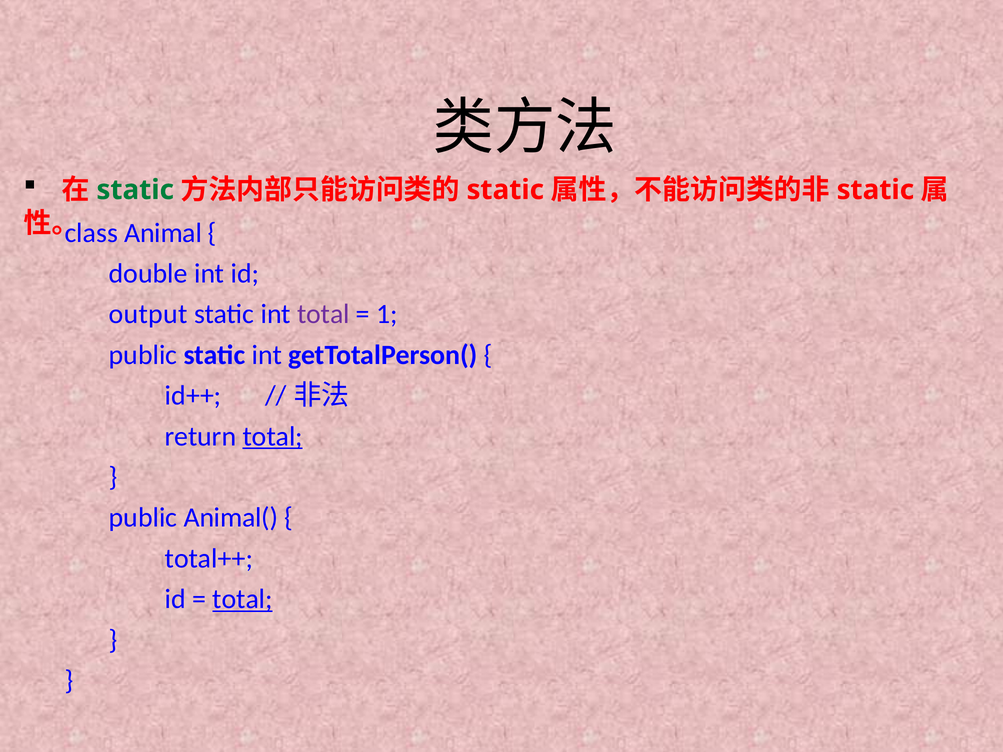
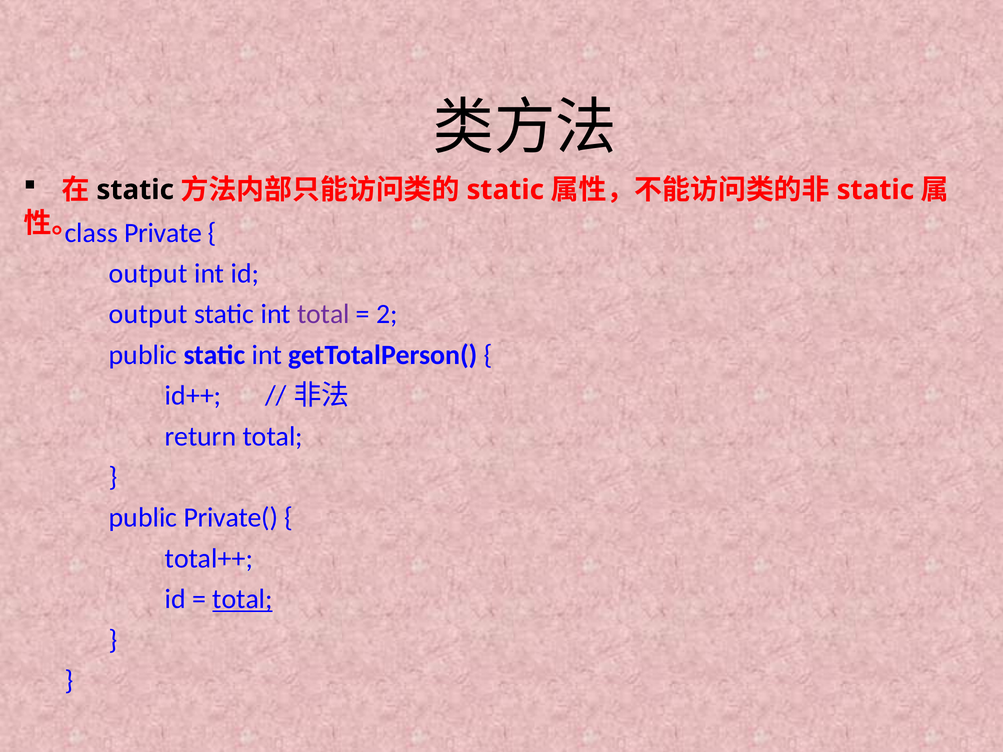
static at (135, 190) colour: green -> black
Animal: Animal -> Private
double at (148, 274): double -> output
1: 1 -> 2
total at (273, 436) underline: present -> none
Animal(: Animal( -> Private(
